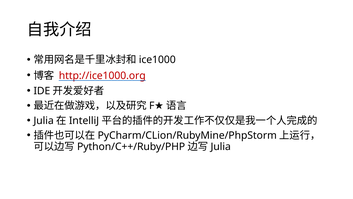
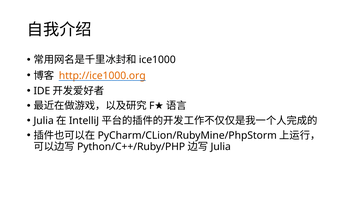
http://ice1000.org colour: red -> orange
